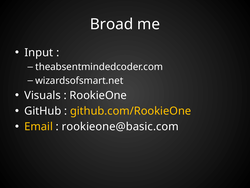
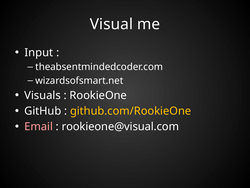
Broad: Broad -> Visual
Email colour: yellow -> pink
rookieone@basic.com: rookieone@basic.com -> rookieone@visual.com
